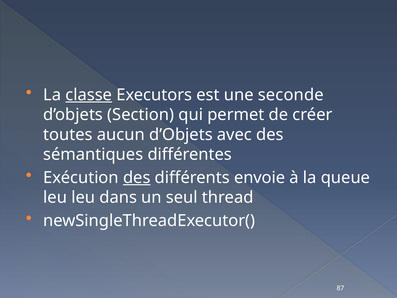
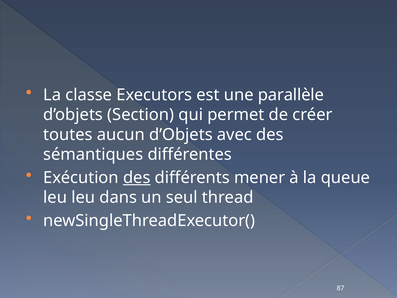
classe underline: present -> none
seconde: seconde -> parallèle
envoie: envoie -> mener
